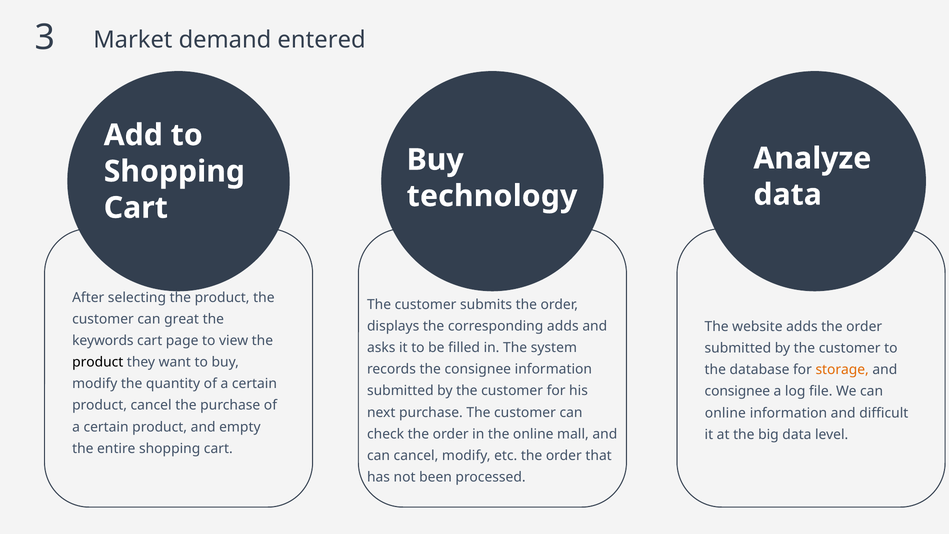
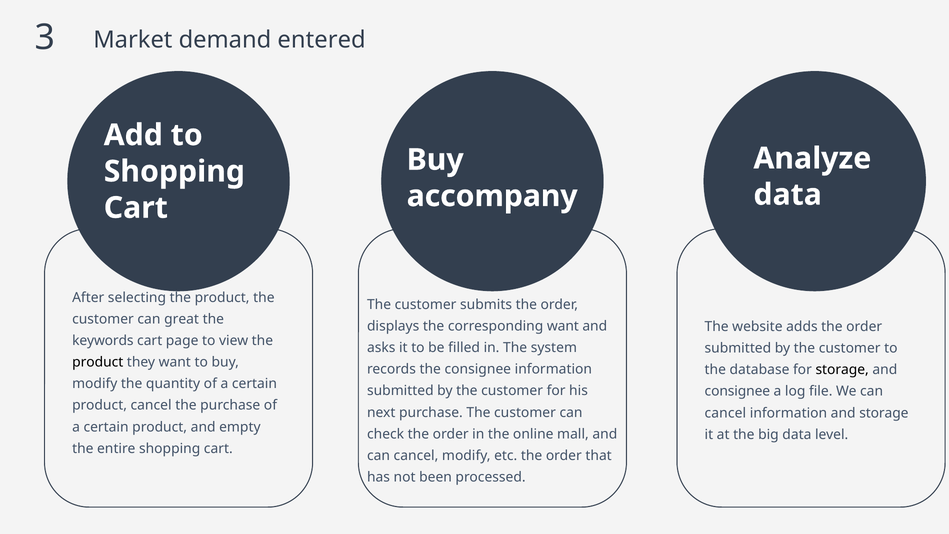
technology: technology -> accompany
corresponding adds: adds -> want
storage at (842, 370) colour: orange -> black
online at (725, 413): online -> cancel
and difficult: difficult -> storage
